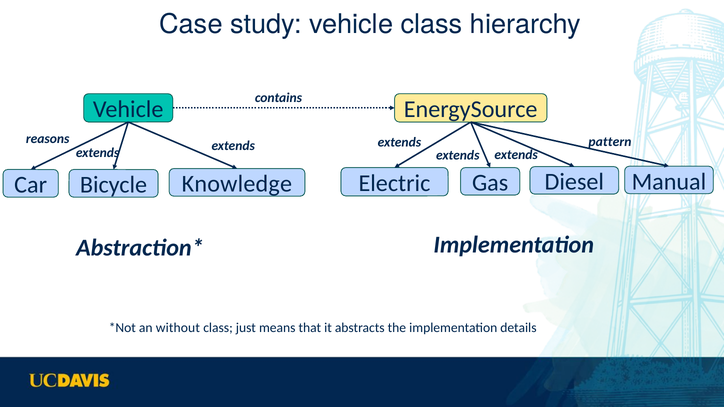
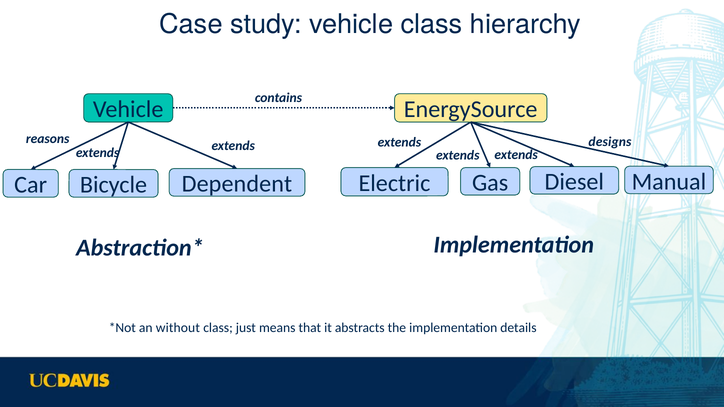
pattern: pattern -> designs
Knowledge: Knowledge -> Dependent
